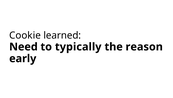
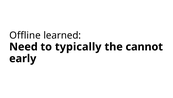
Cookie: Cookie -> Offline
reason: reason -> cannot
